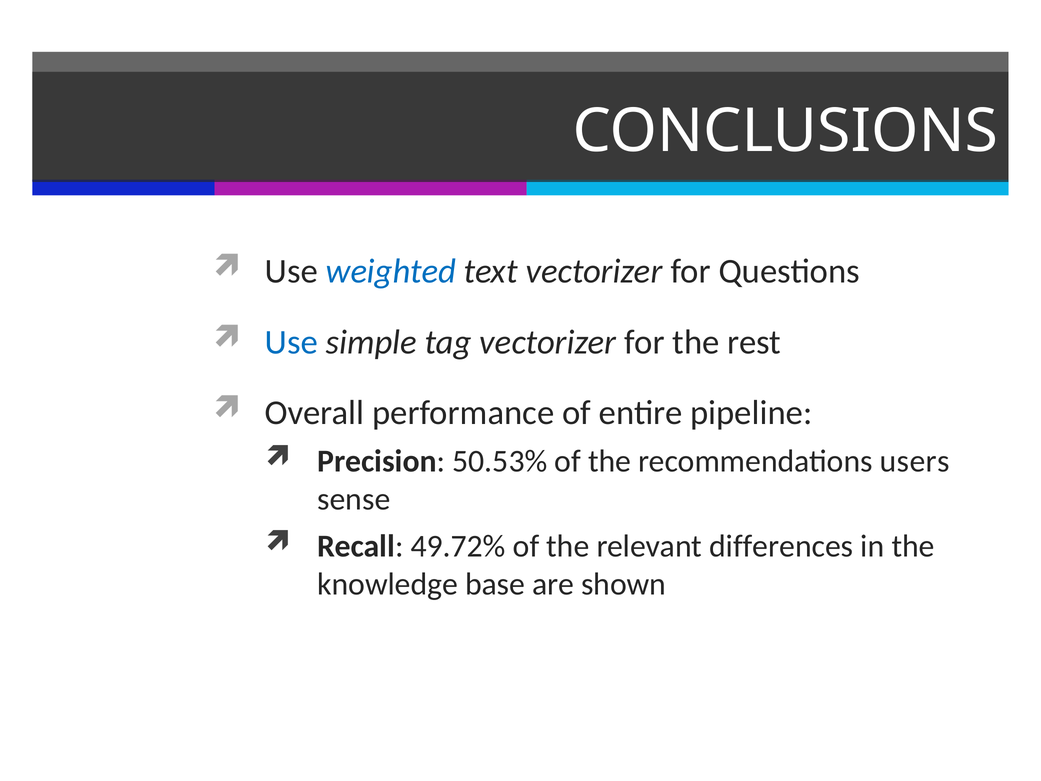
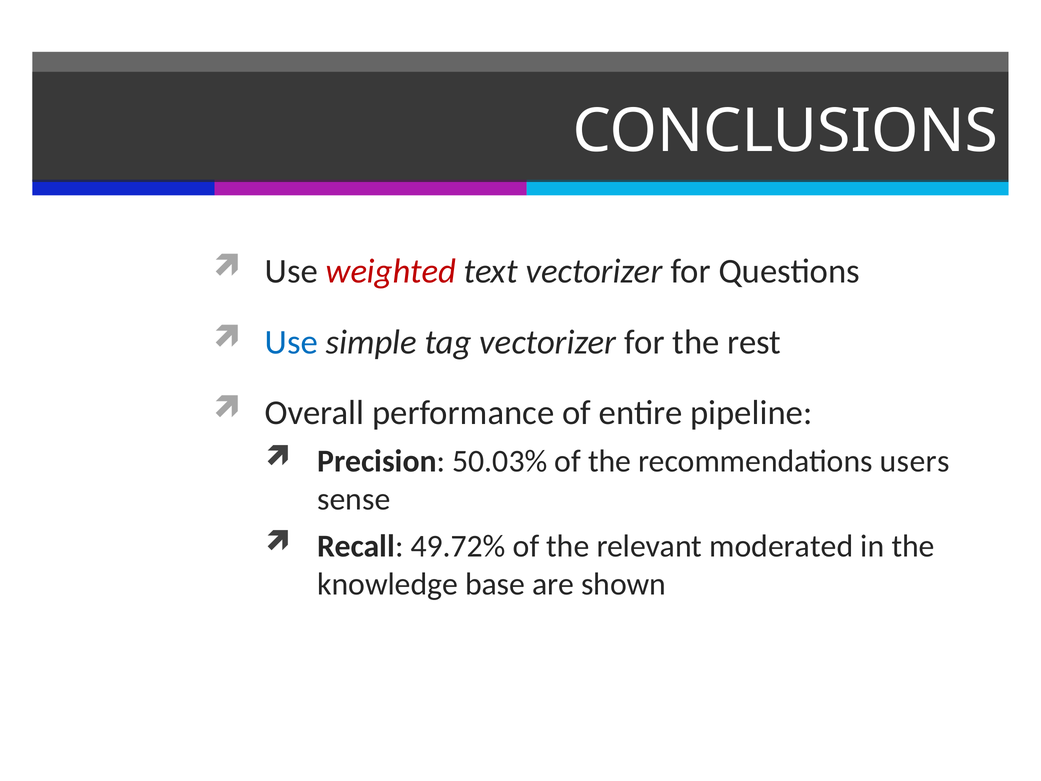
weighted colour: blue -> red
50.53%: 50.53% -> 50.03%
differences: differences -> moderated
